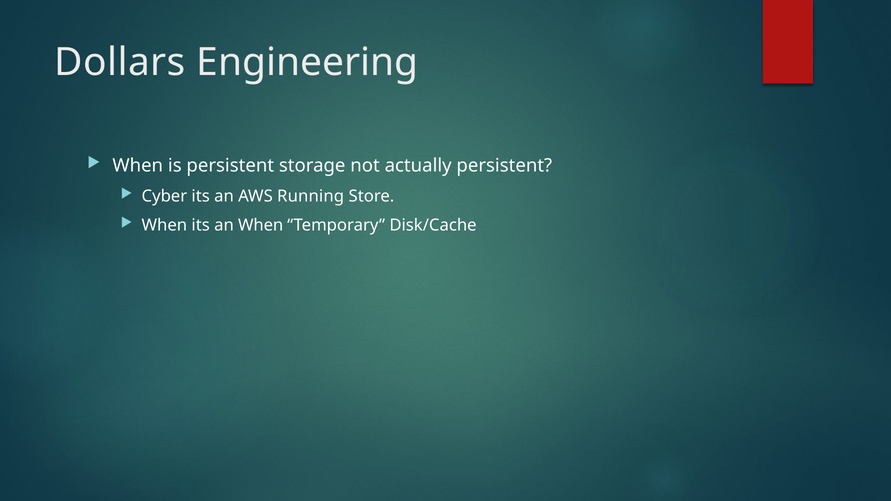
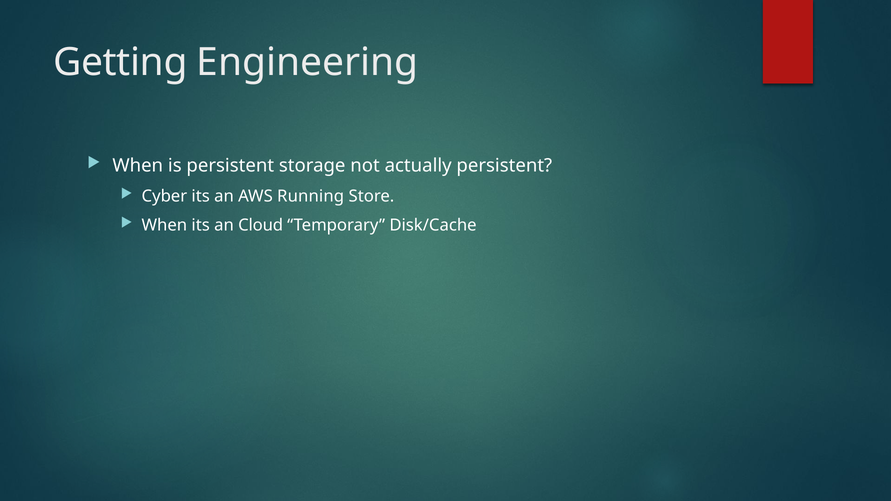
Dollars: Dollars -> Getting
an When: When -> Cloud
